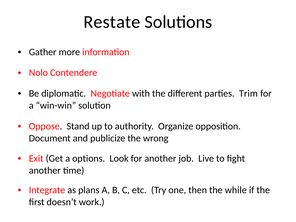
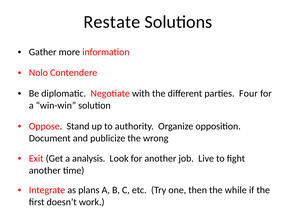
Trim: Trim -> Four
options: options -> analysis
